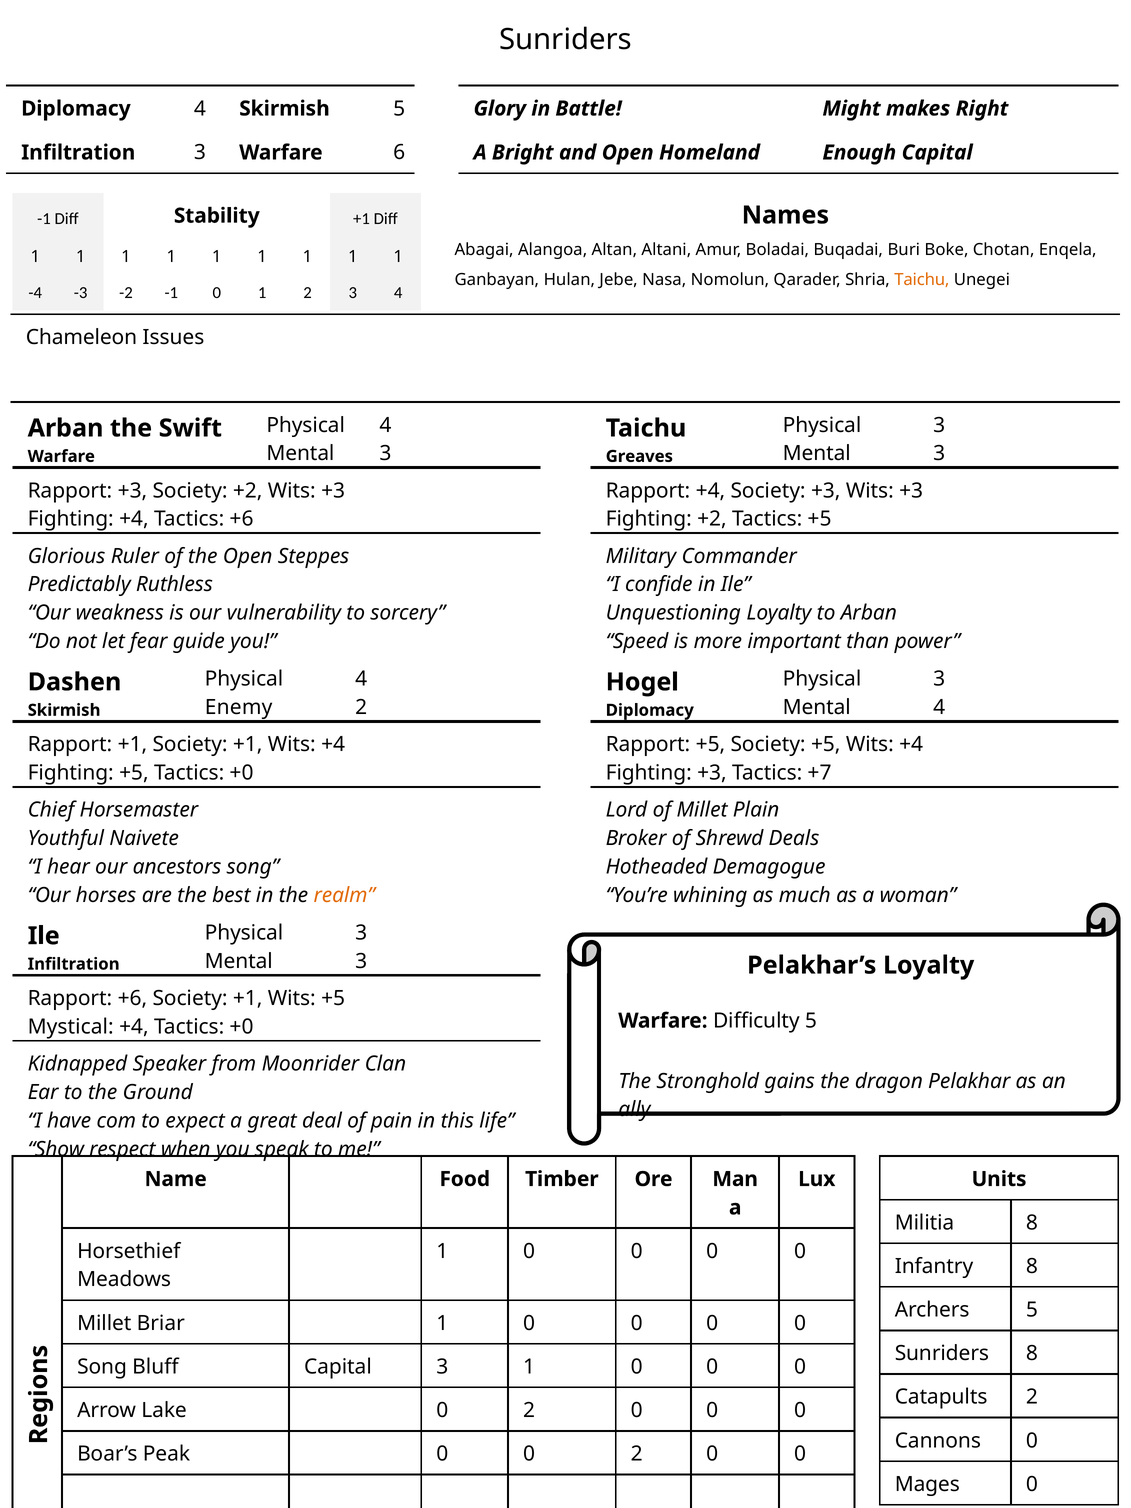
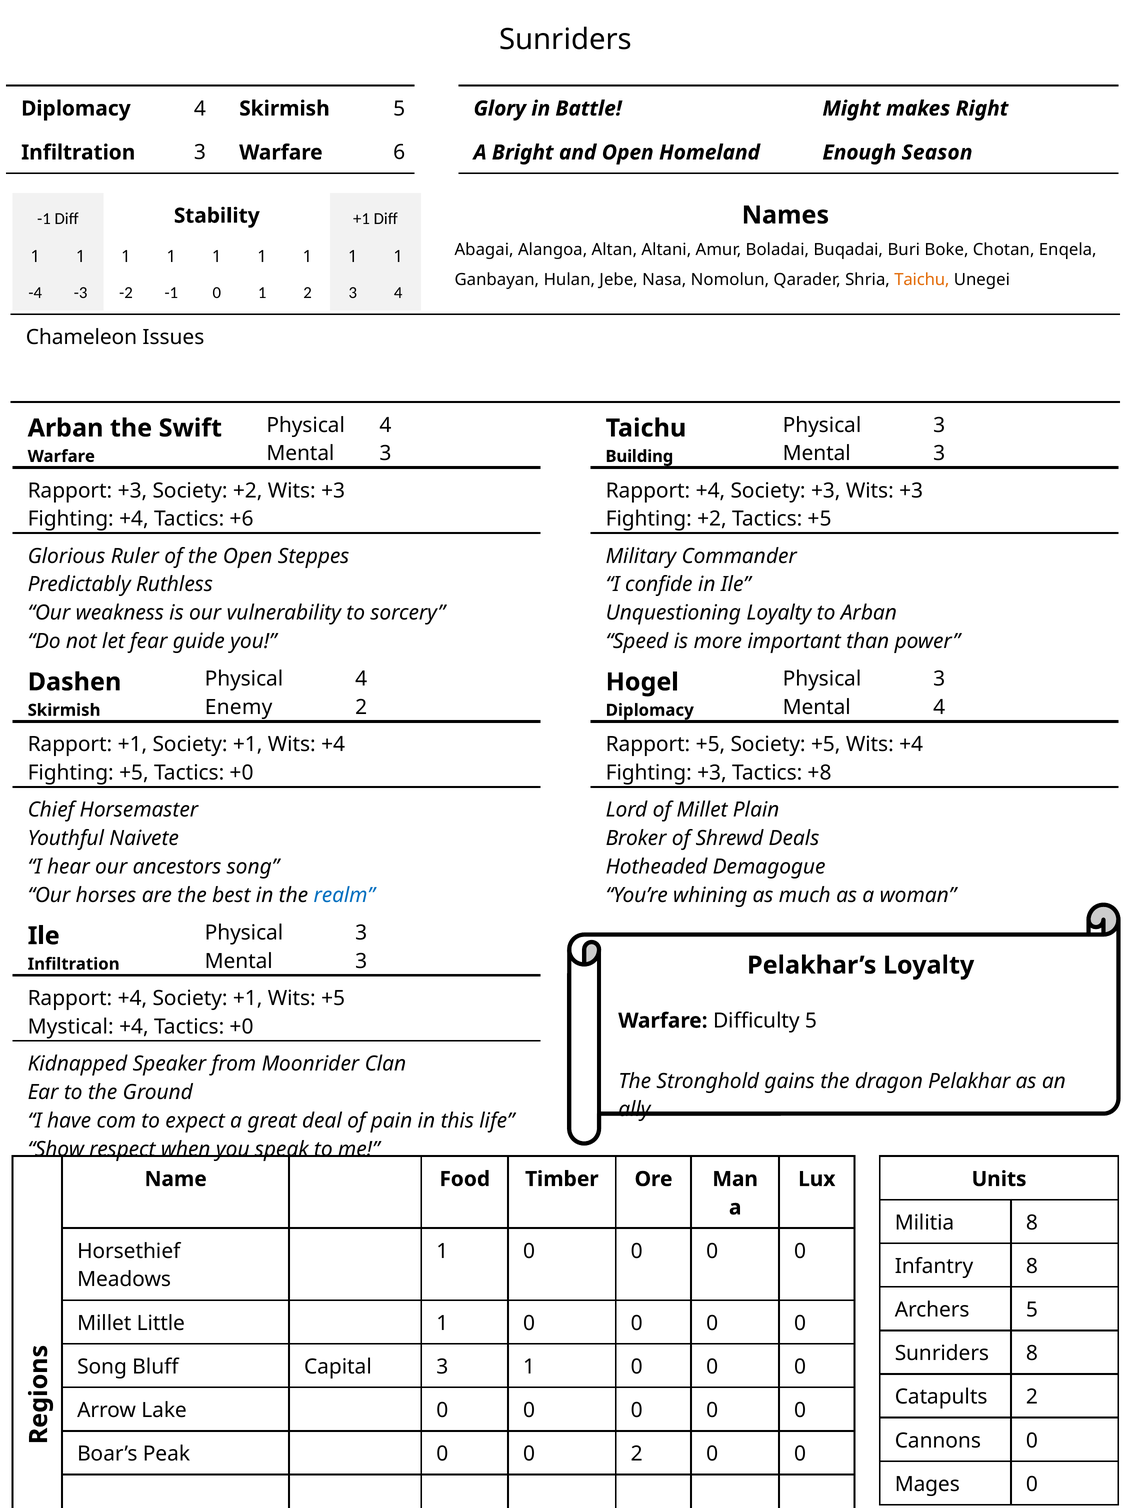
Enough Capital: Capital -> Season
Greaves: Greaves -> Building
+7: +7 -> +8
realm colour: orange -> blue
+6 at (132, 998): +6 -> +4
Briar: Briar -> Little
Lake 0 2: 2 -> 0
